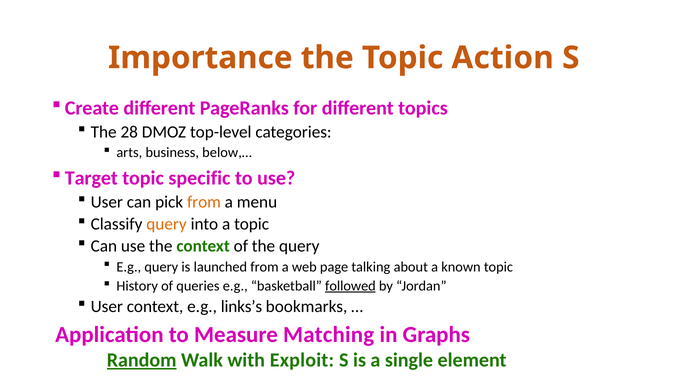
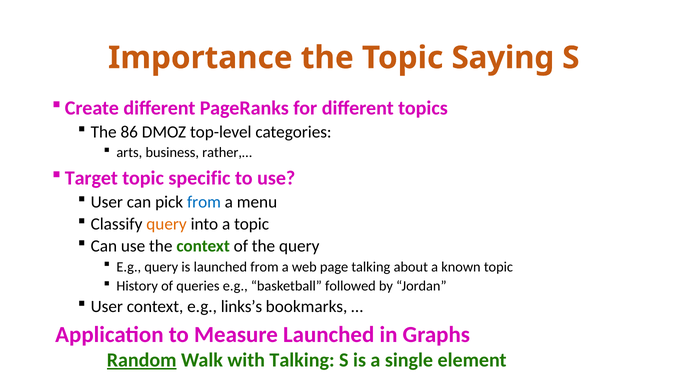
Action: Action -> Saying
28: 28 -> 86
below,…: below,… -> rather,…
from at (204, 202) colour: orange -> blue
followed underline: present -> none
Measure Matching: Matching -> Launched
with Exploit: Exploit -> Talking
